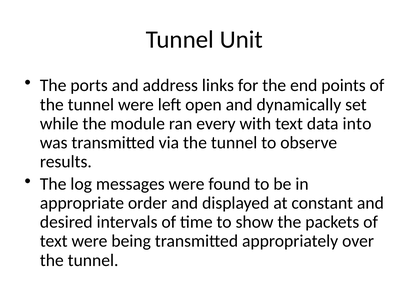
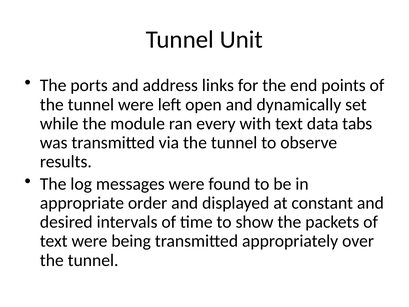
into: into -> tabs
